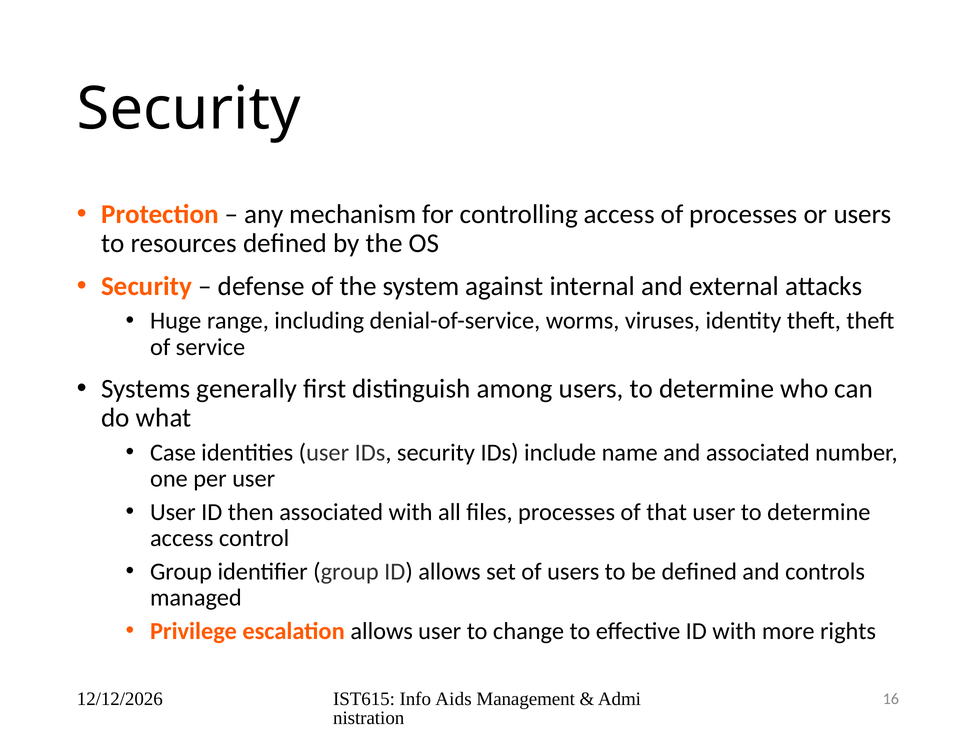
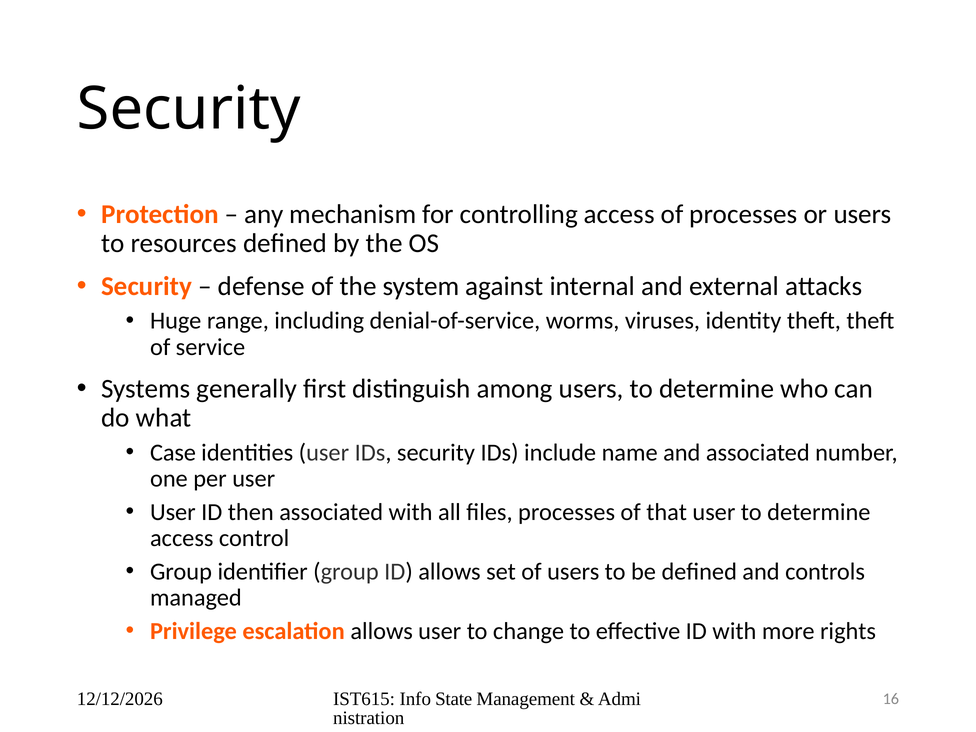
Aids: Aids -> State
